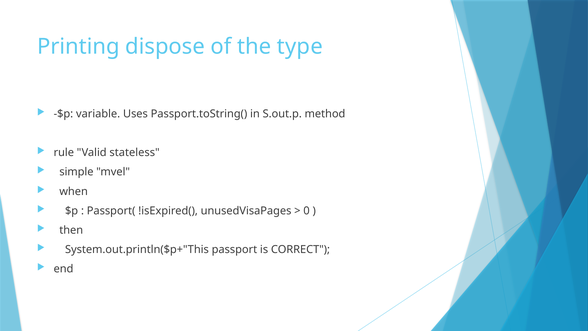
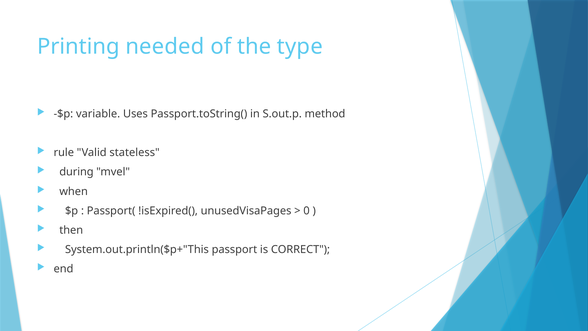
dispose: dispose -> needed
simple: simple -> during
